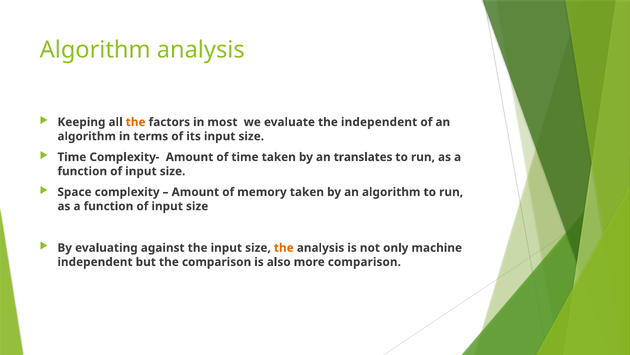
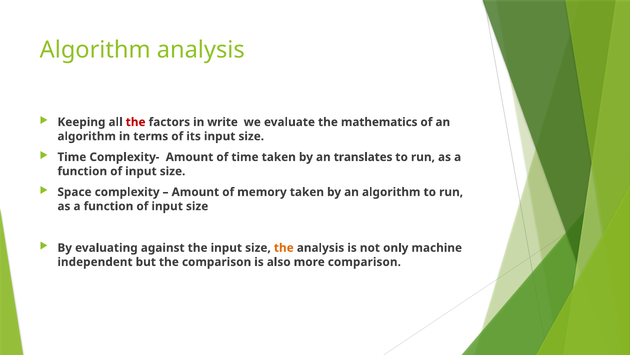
the at (136, 122) colour: orange -> red
most: most -> write
the independent: independent -> mathematics
